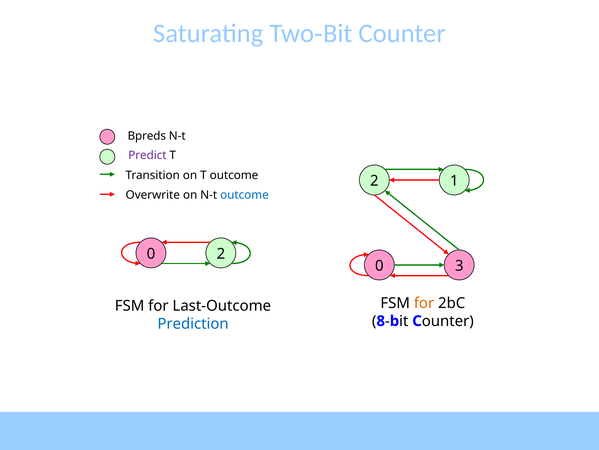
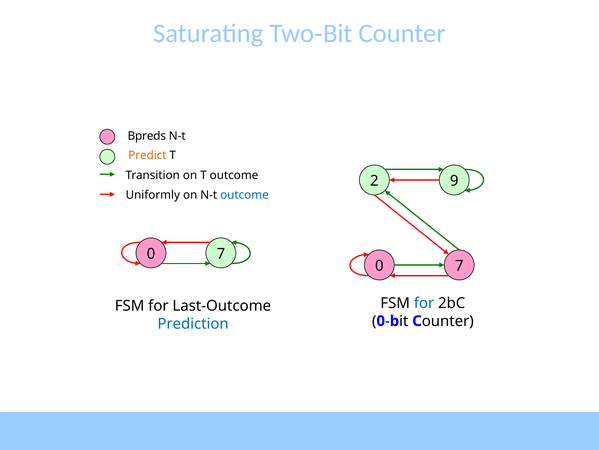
Predict colour: purple -> orange
1: 1 -> 9
Overwrite: Overwrite -> Uniformly
2 at (221, 254): 2 -> 7
3 at (459, 266): 3 -> 7
for at (424, 303) colour: orange -> blue
8 at (381, 321): 8 -> 0
